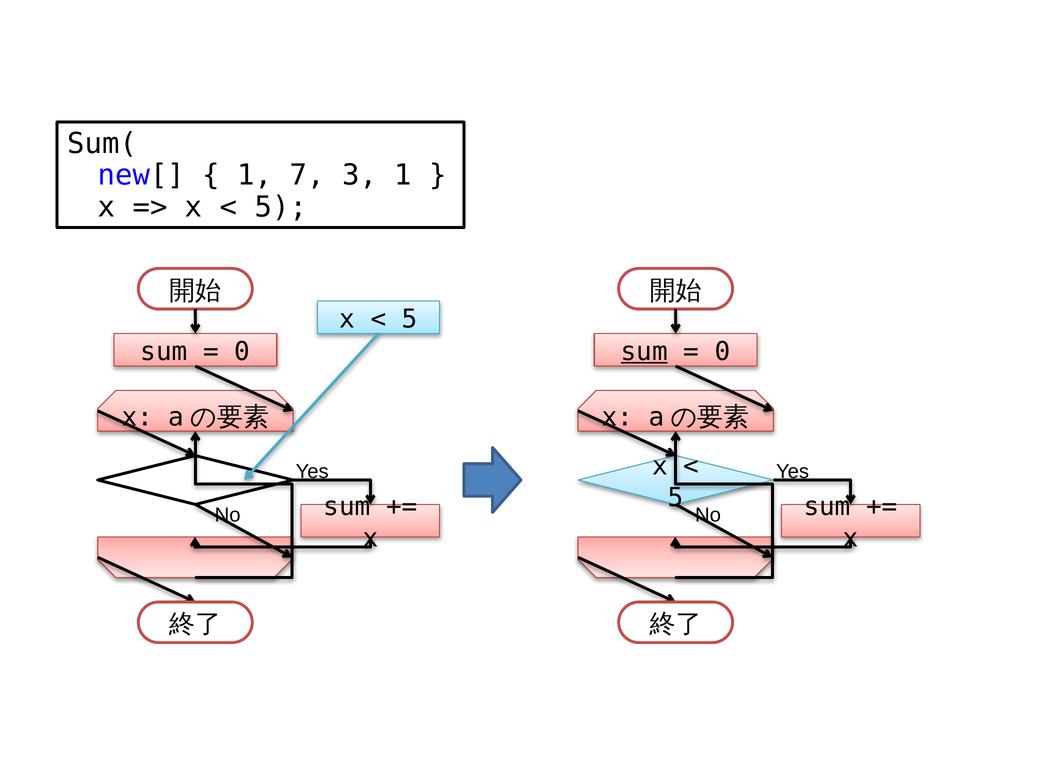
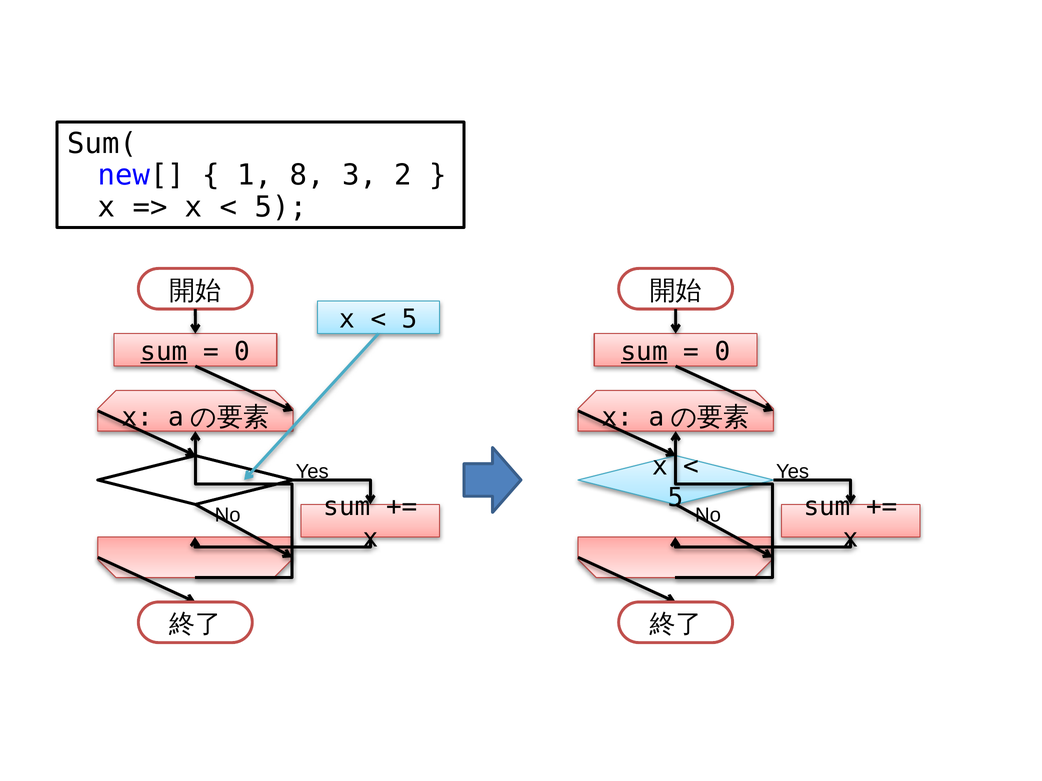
7: 7 -> 8
3 1: 1 -> 2
sum at (164, 352) underline: none -> present
